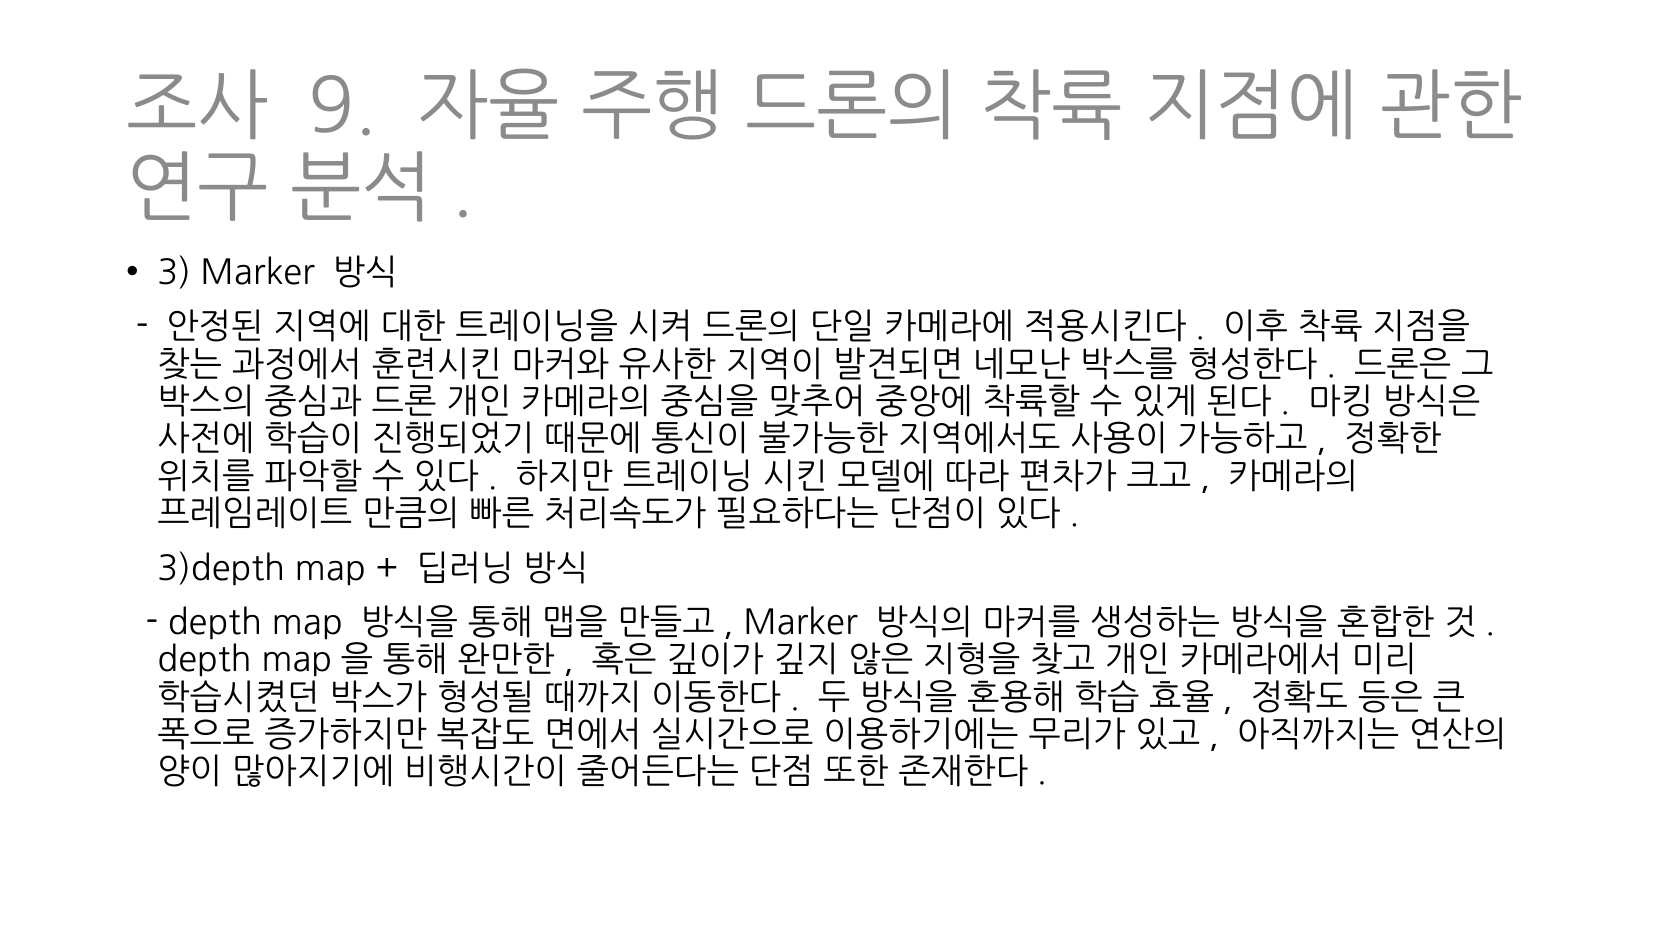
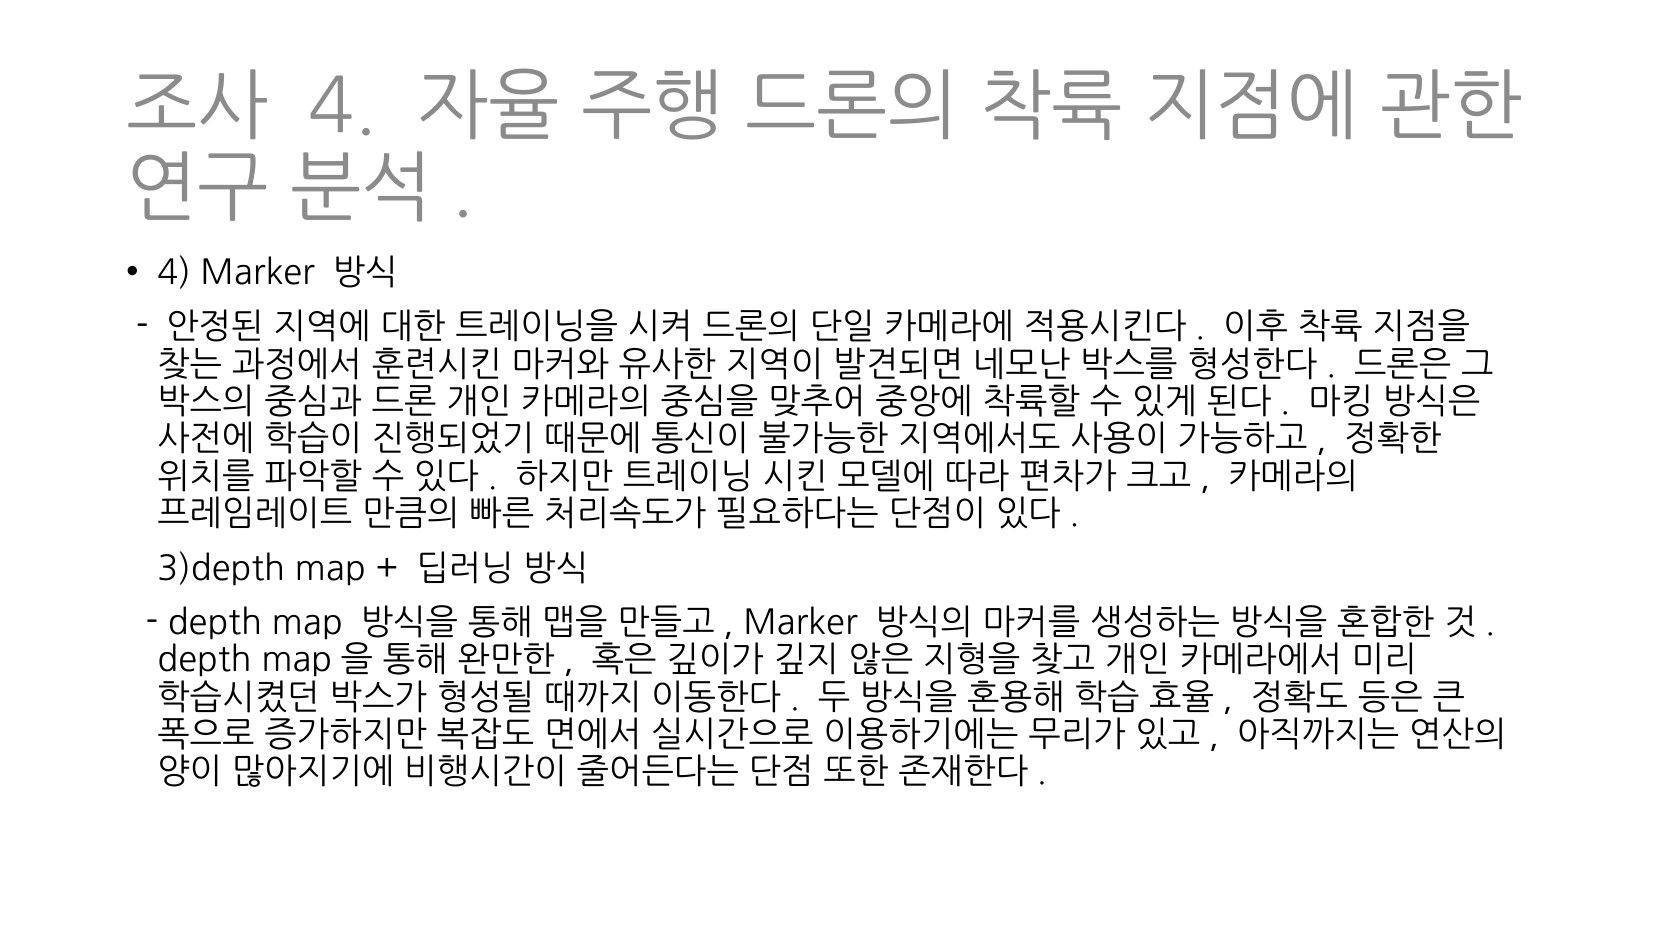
9 at (343, 107): 9 -> 4
3 at (174, 273): 3 -> 4
